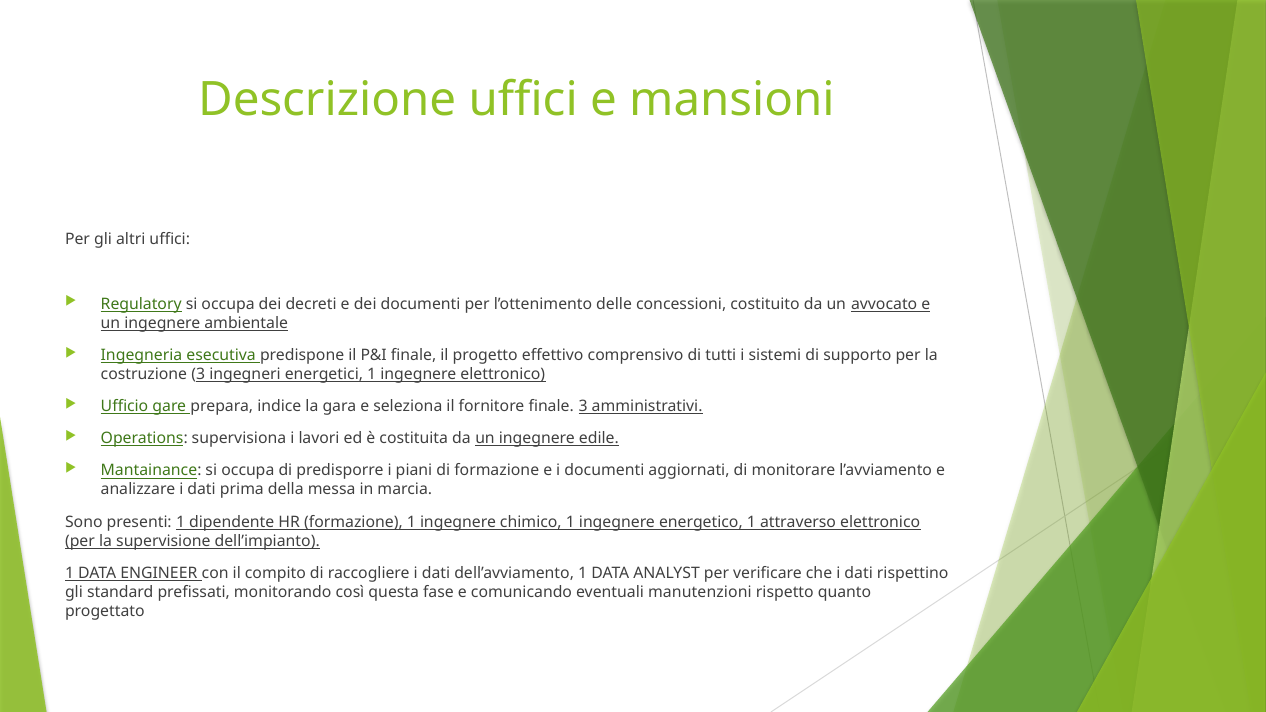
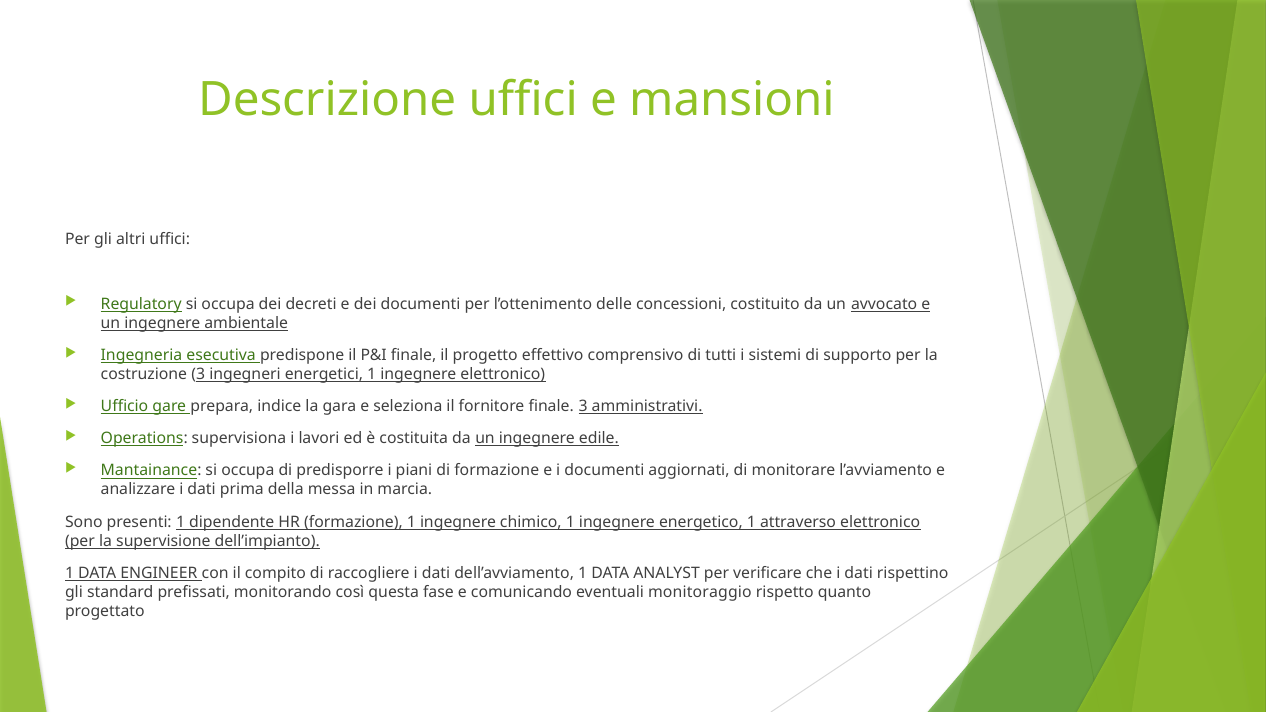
manutenzioni: manutenzioni -> monitoraggio
